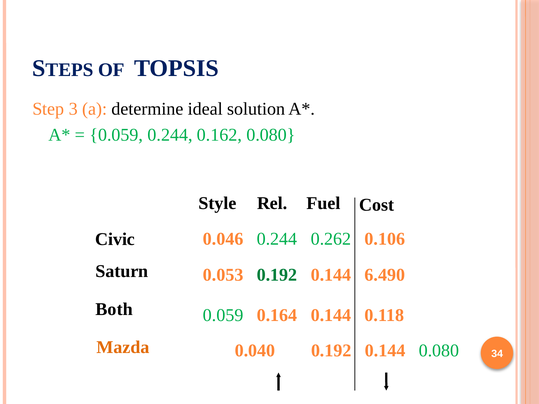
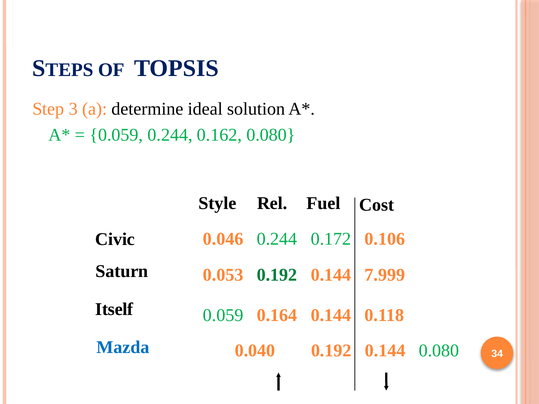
0.262: 0.262 -> 0.172
6.490: 6.490 -> 7.999
Both: Both -> Itself
Mazda colour: orange -> blue
